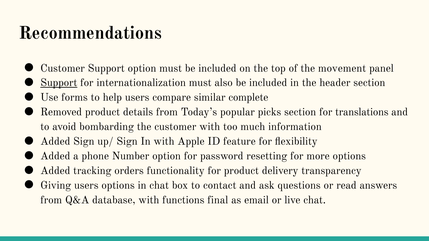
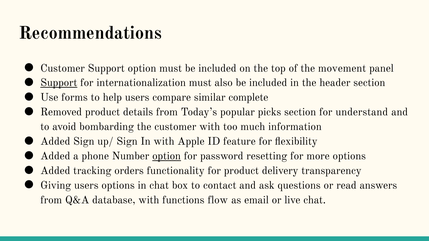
translations: translations -> understand
option at (167, 156) underline: none -> present
final: final -> flow
